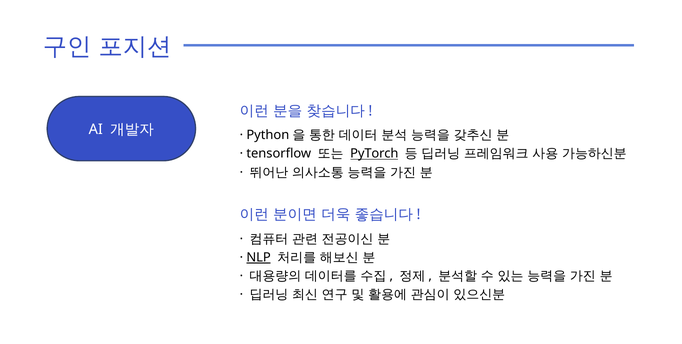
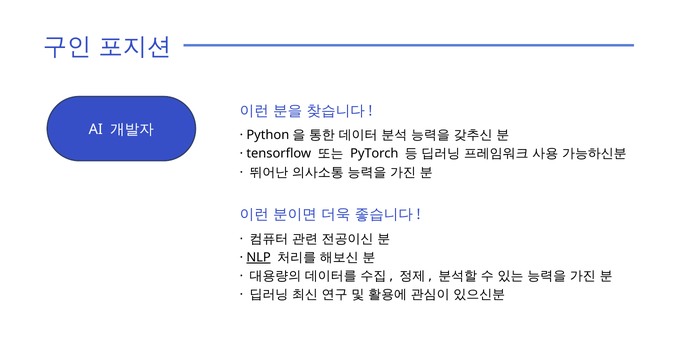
PyTorch underline: present -> none
